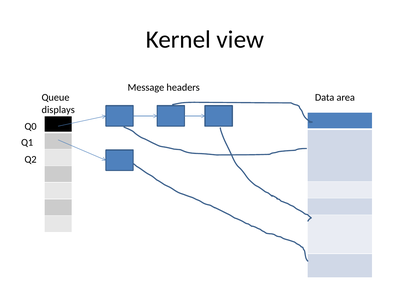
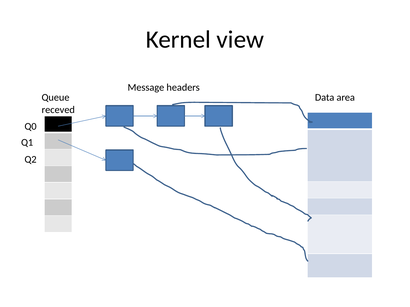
displays: displays -> receved
